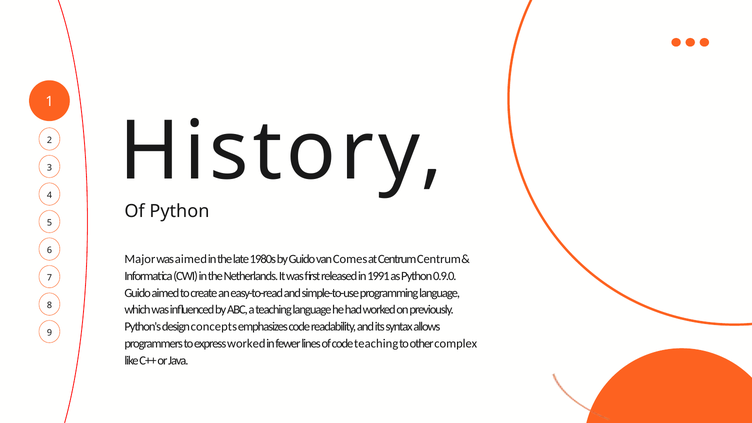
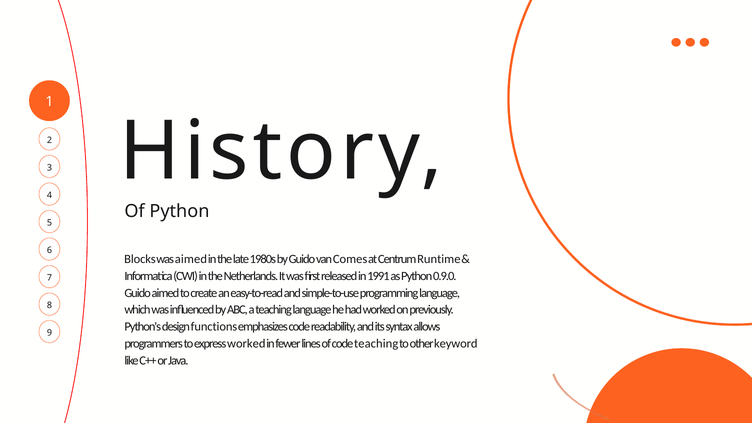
Major: Major -> Blocks
Centrum Centrum: Centrum -> Runtime
concepts: concepts -> functions
complex: complex -> keyword
